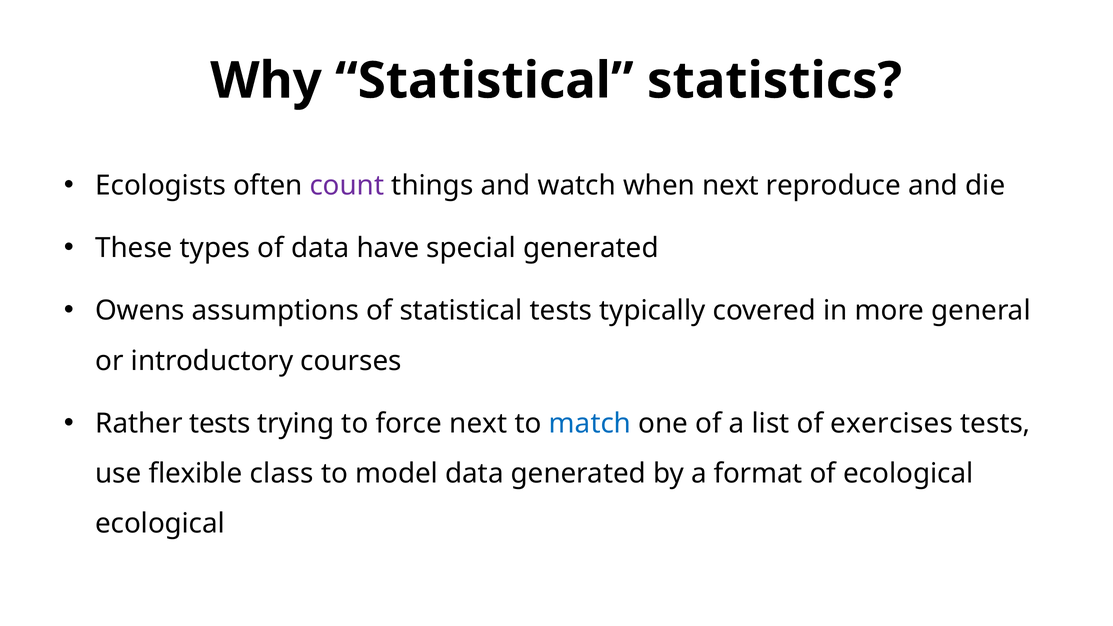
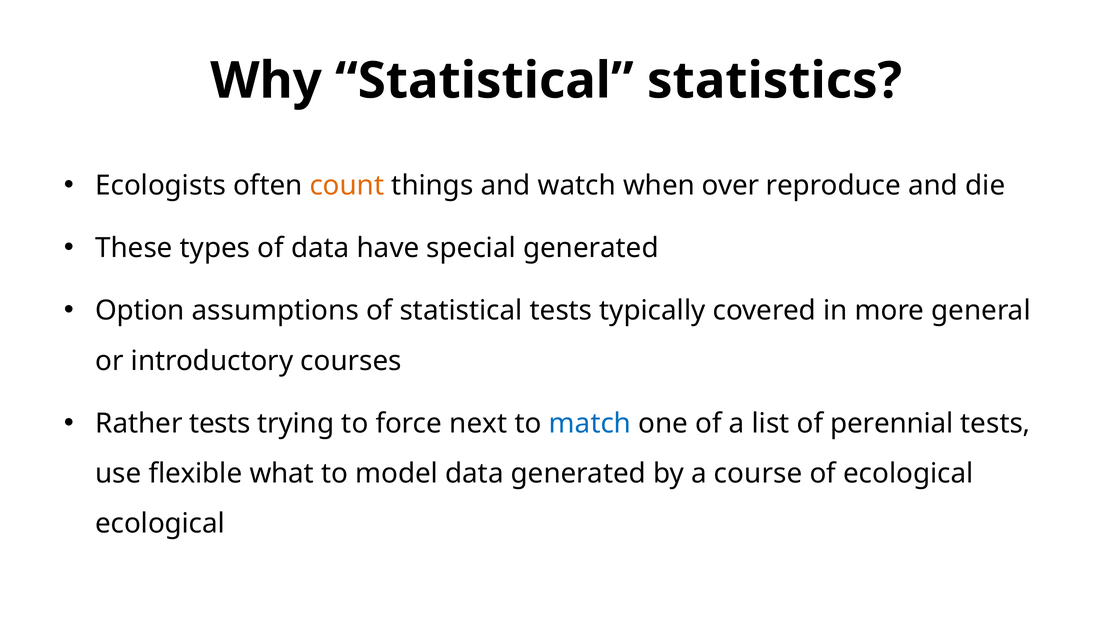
count colour: purple -> orange
when next: next -> over
Owens: Owens -> Option
exercises: exercises -> perennial
class: class -> what
format: format -> course
